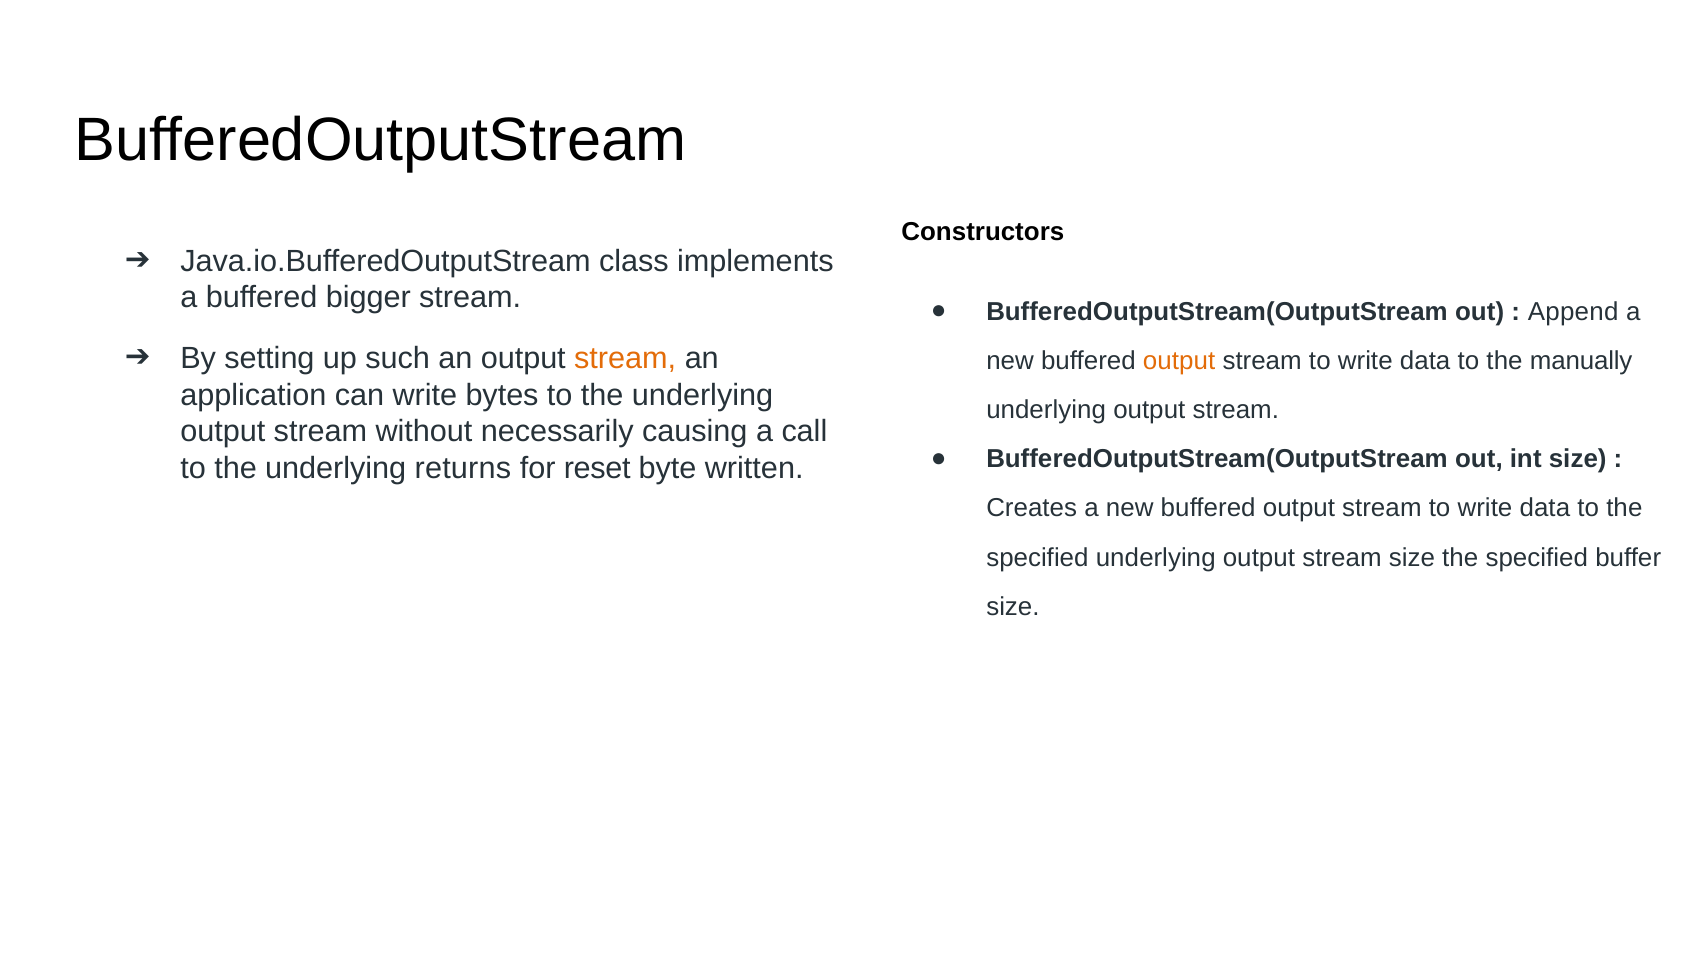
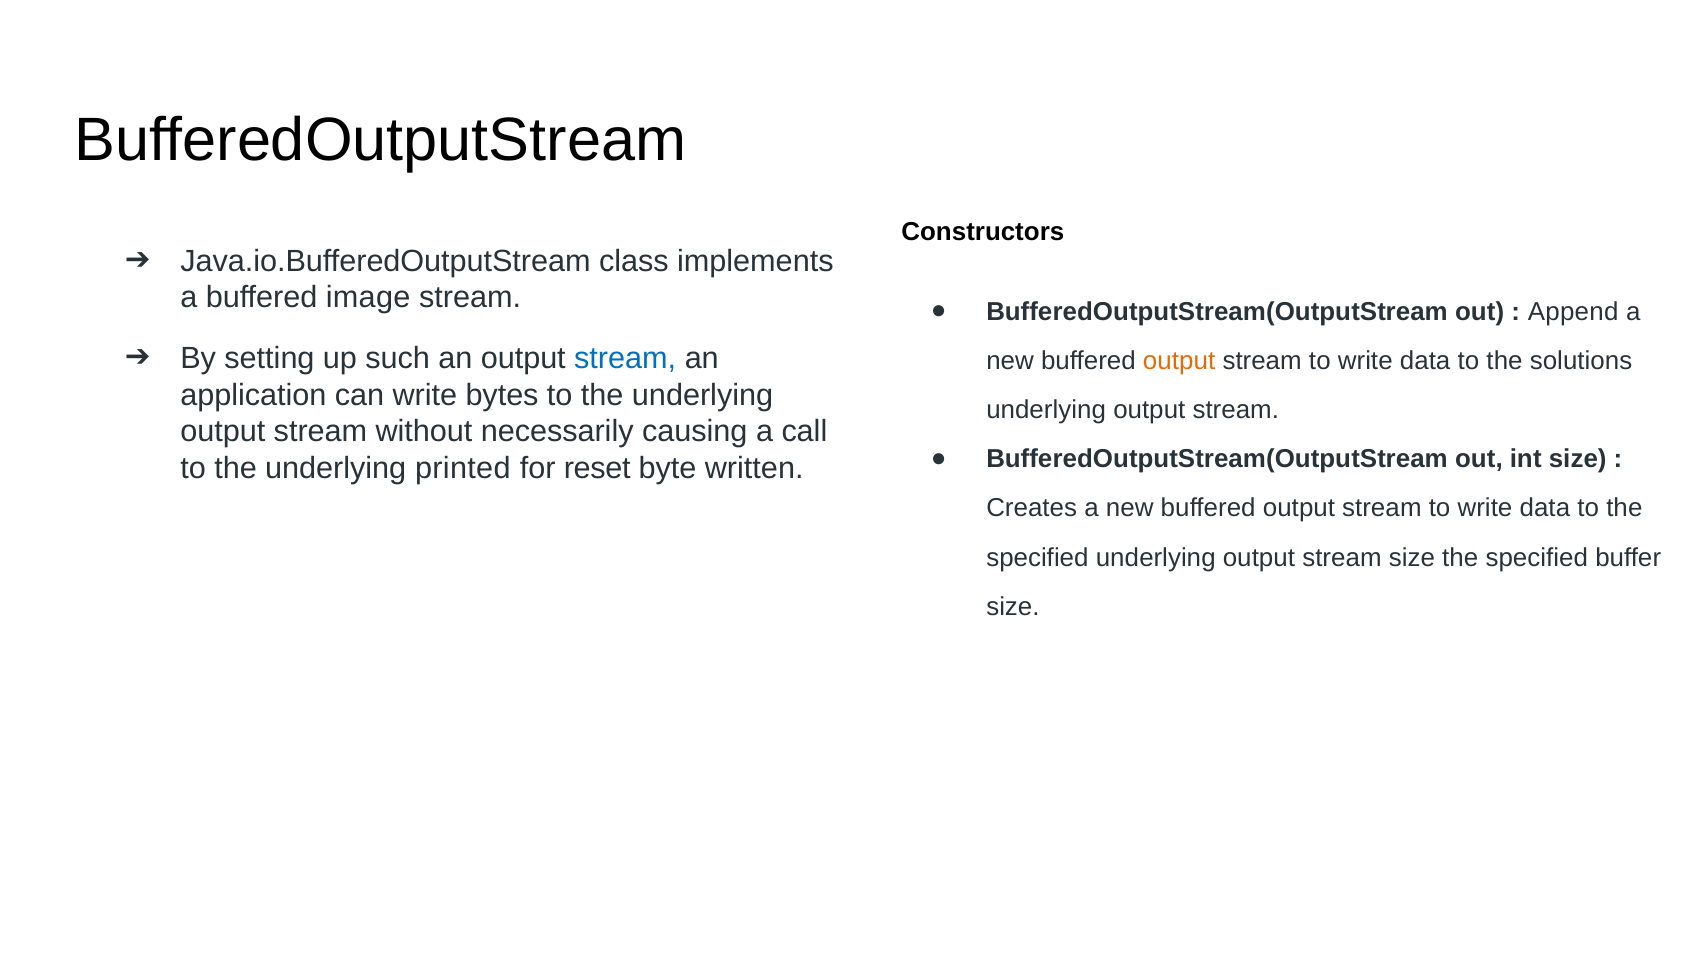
bigger: bigger -> image
stream at (625, 358) colour: orange -> blue
manually: manually -> solutions
returns: returns -> printed
